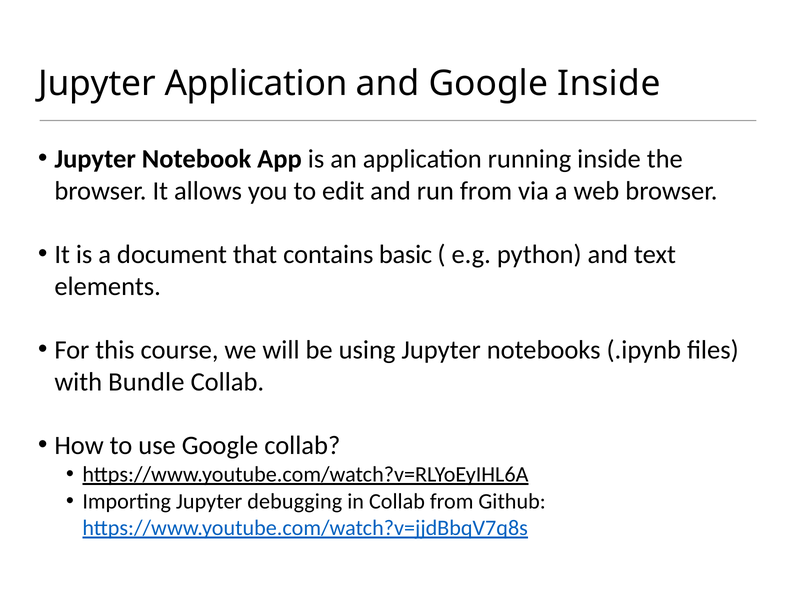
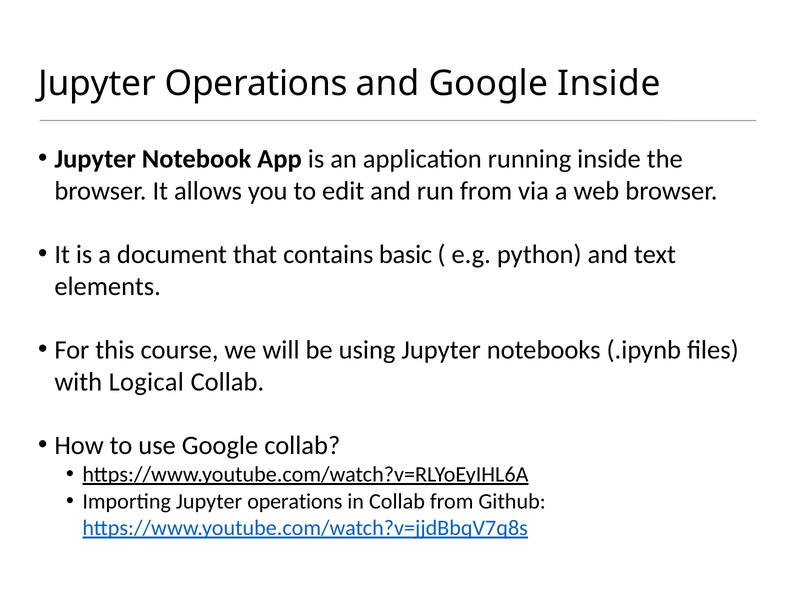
Application at (256, 84): Application -> Operations
Bundle: Bundle -> Logical
Importing Jupyter debugging: debugging -> operations
